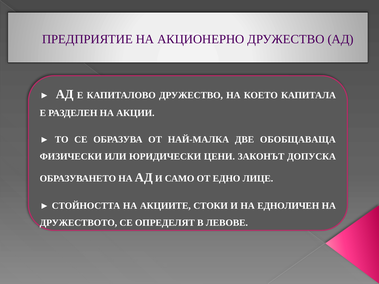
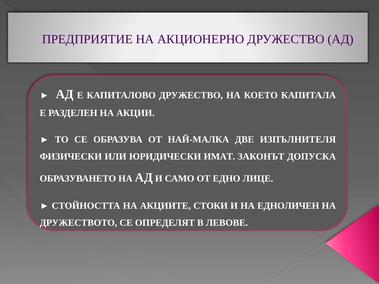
ОБОБЩАВАЩА: ОБОБЩАВАЩА -> ИЗПЪЛНИТЕЛЯ
ЦЕНИ: ЦЕНИ -> ИМАТ
